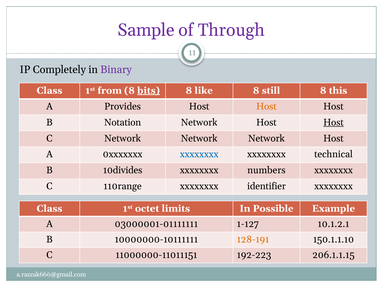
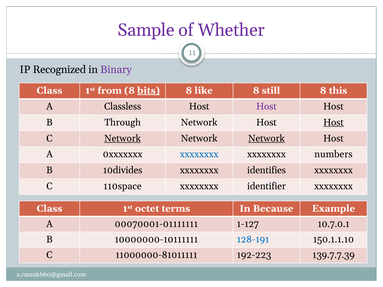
Through: Through -> Whether
Completely: Completely -> Recognized
Provides: Provides -> Classless
Host at (266, 107) colour: orange -> purple
Notation: Notation -> Through
Network at (123, 139) underline: none -> present
Network at (266, 139) underline: none -> present
technical: technical -> numbers
numbers: numbers -> identifies
110range: 110range -> 110space
limits: limits -> terms
Possible: Possible -> Because
03000001-01111111: 03000001-01111111 -> 00070001-01111111
10.1.2.1: 10.1.2.1 -> 10.7.0.1
128-191 colour: orange -> blue
11000000-11011151: 11000000-11011151 -> 11000000-81011111
206.1.1.15: 206.1.1.15 -> 139.7.7.39
